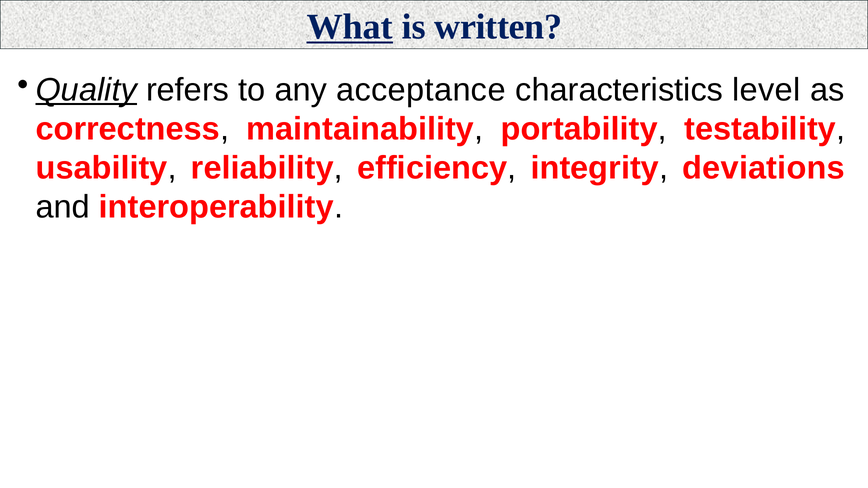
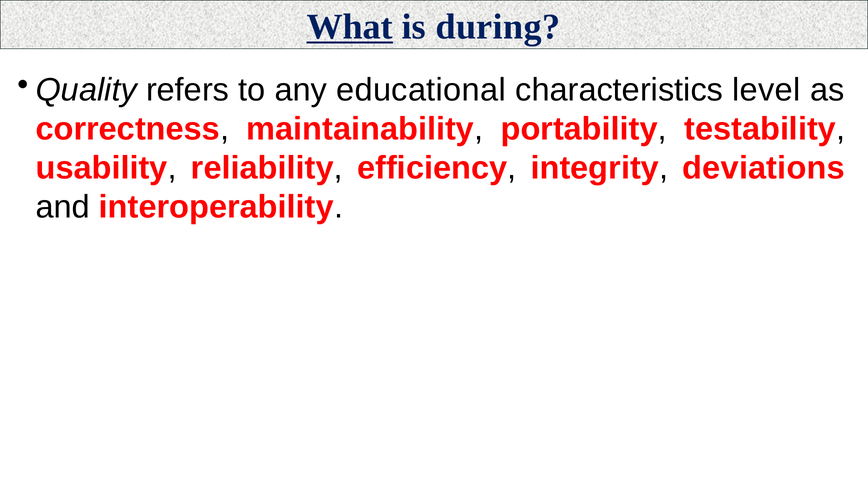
written: written -> during
Quality underline: present -> none
acceptance: acceptance -> educational
